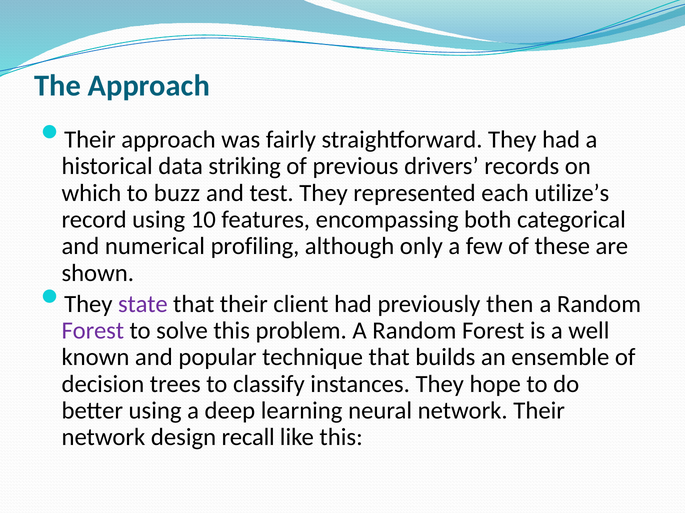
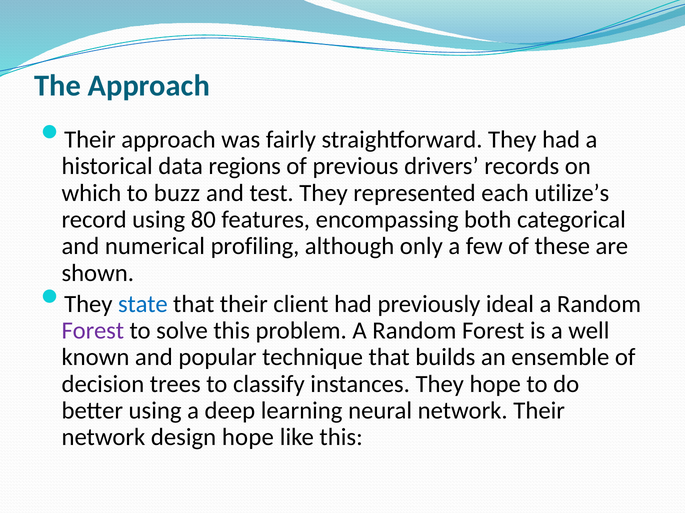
striking: striking -> regions
10: 10 -> 80
state colour: purple -> blue
then: then -> ideal
design recall: recall -> hope
